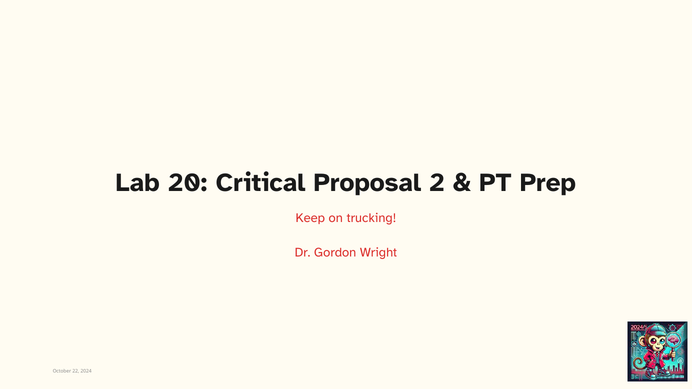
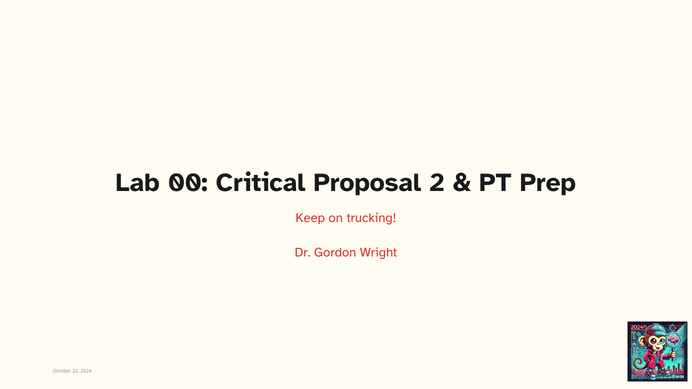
20: 20 -> 00
